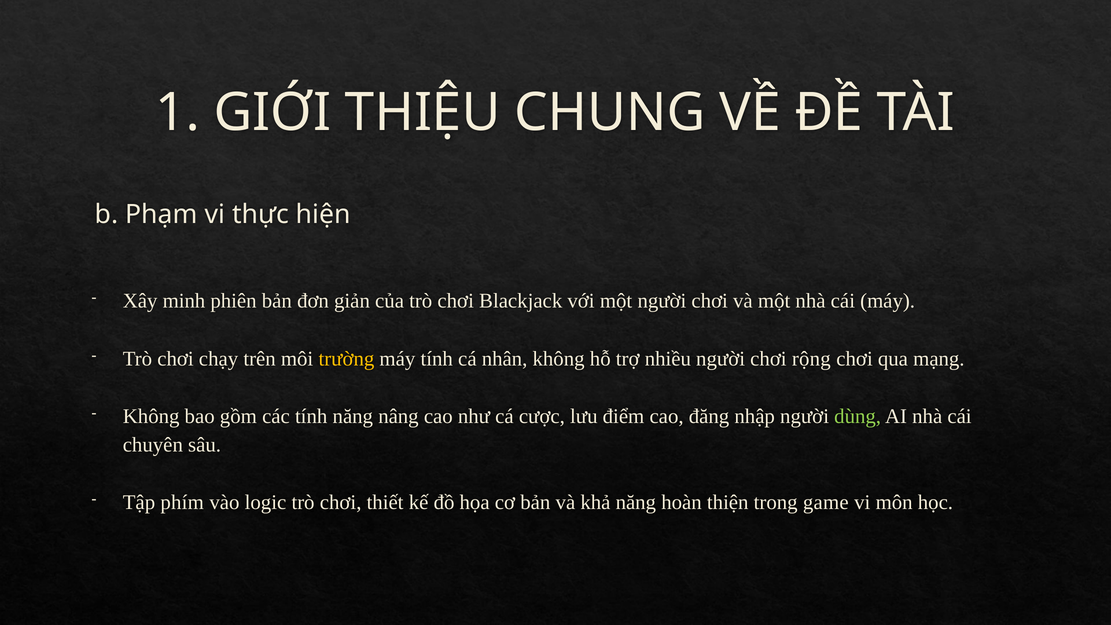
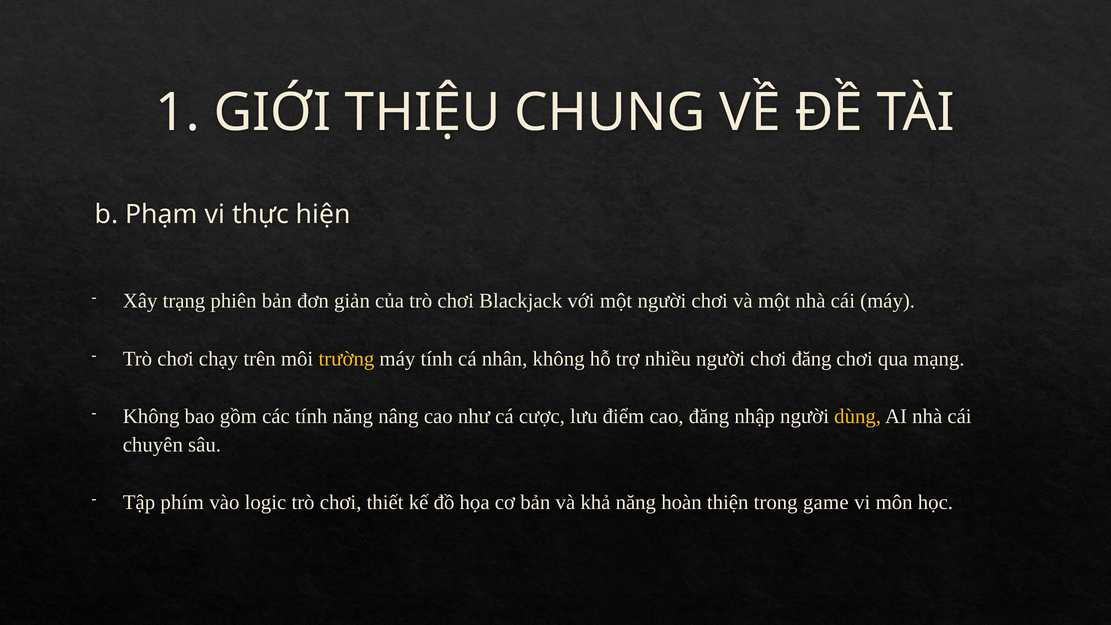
minh: minh -> trạng
chơi rộng: rộng -> đăng
dùng colour: light green -> yellow
